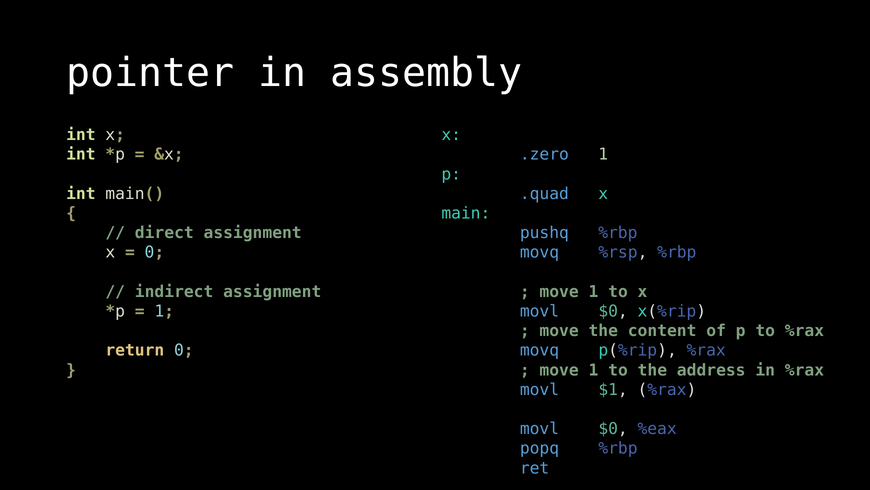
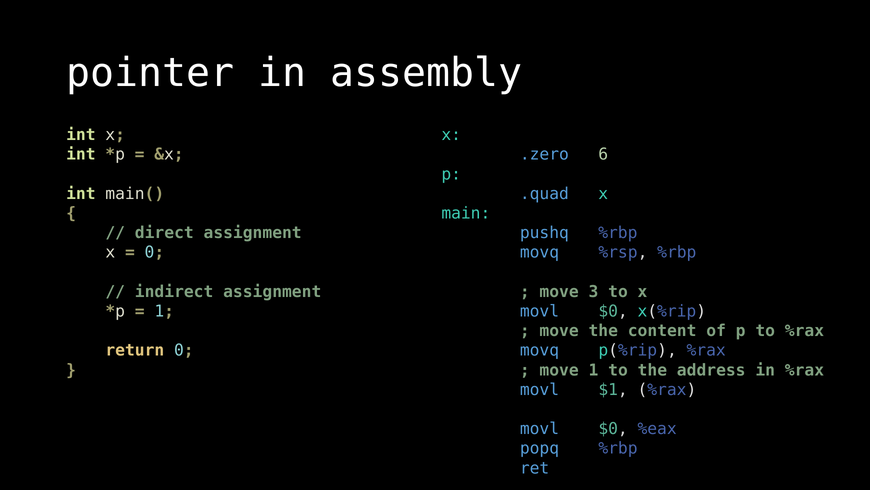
.zero 1: 1 -> 6
1 at (593, 291): 1 -> 3
